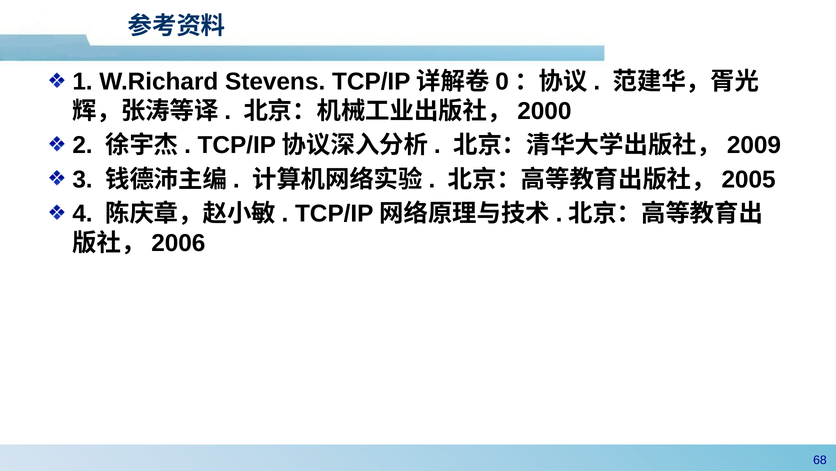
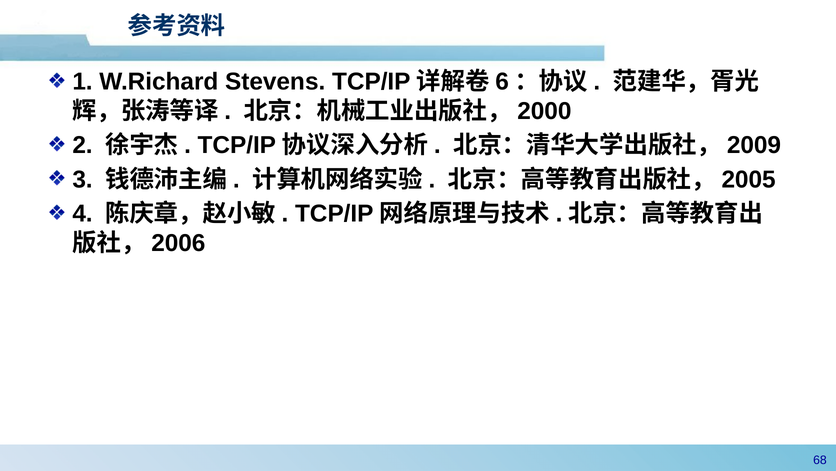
0: 0 -> 6
